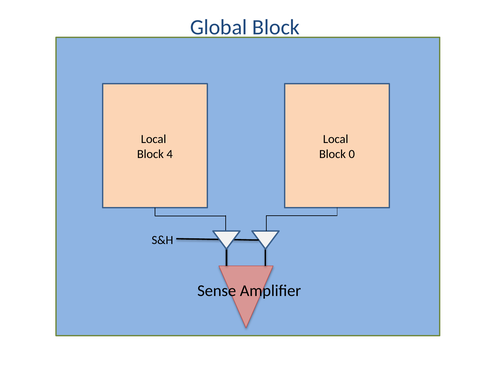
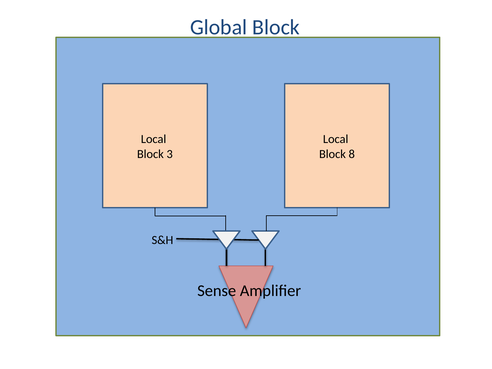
4: 4 -> 3
0: 0 -> 8
